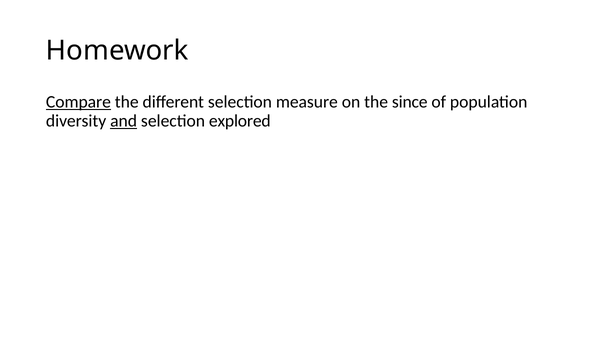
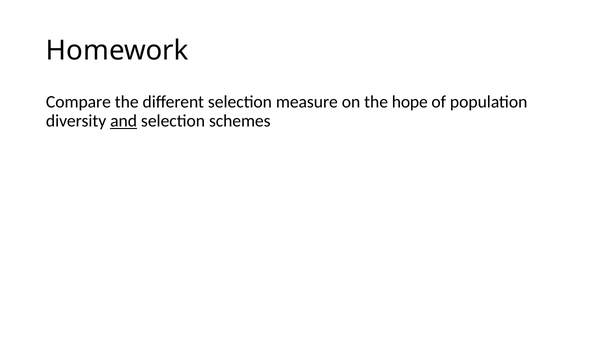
Compare underline: present -> none
since: since -> hope
explored: explored -> schemes
